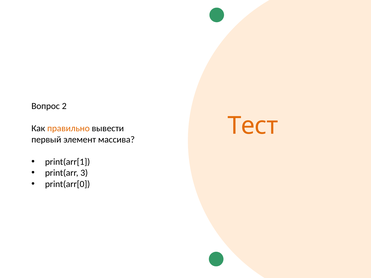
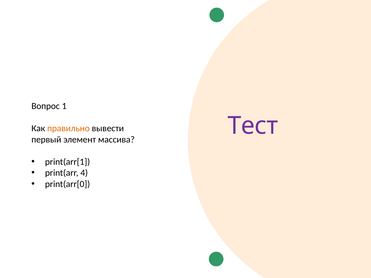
2: 2 -> 1
Тест colour: orange -> purple
3: 3 -> 4
